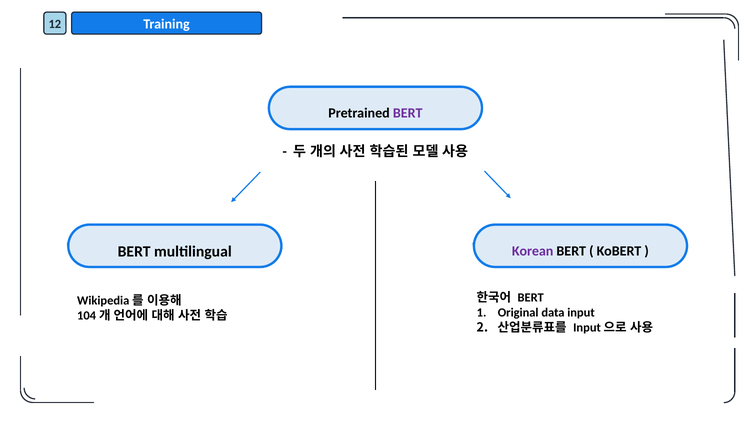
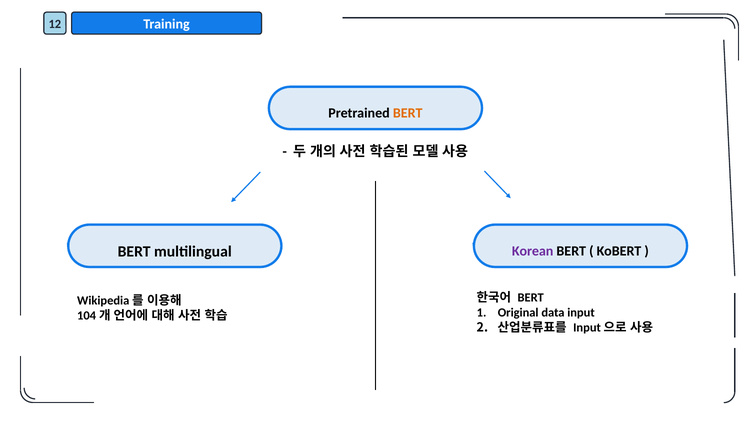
BERT at (408, 113) colour: purple -> orange
